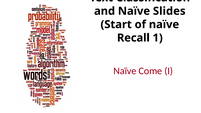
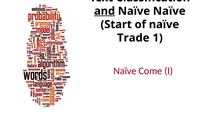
and underline: none -> present
Naïve Slides: Slides -> Naïve
Recall: Recall -> Trade
